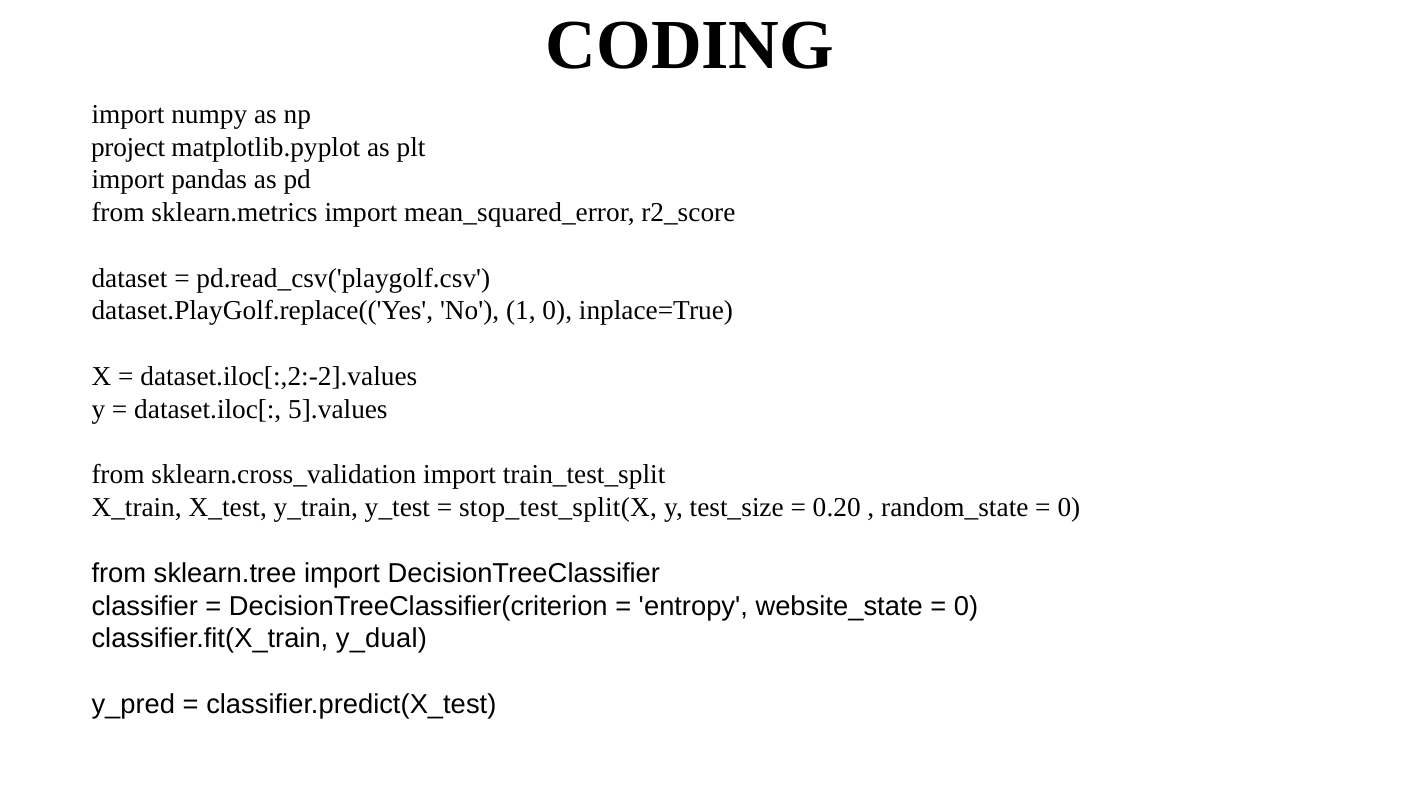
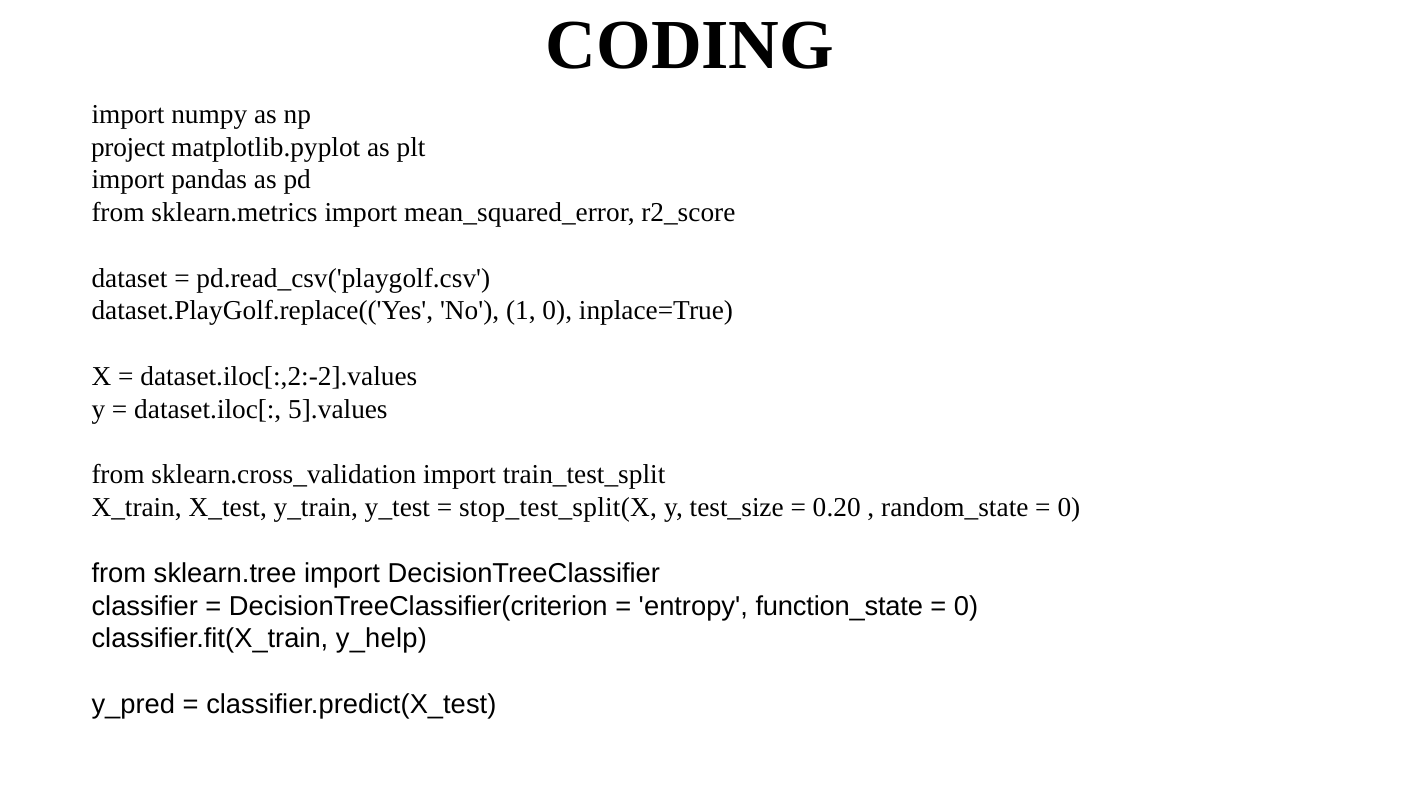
website_state: website_state -> function_state
y_dual: y_dual -> y_help
